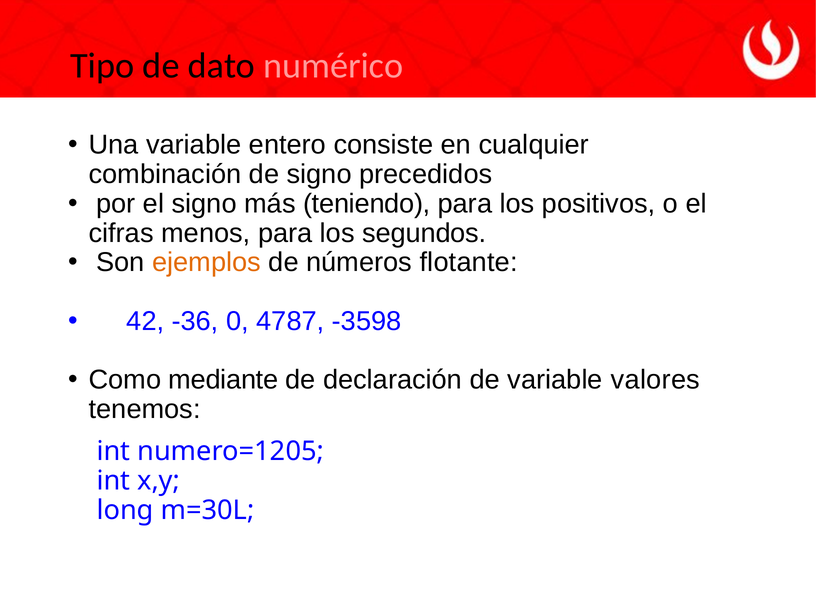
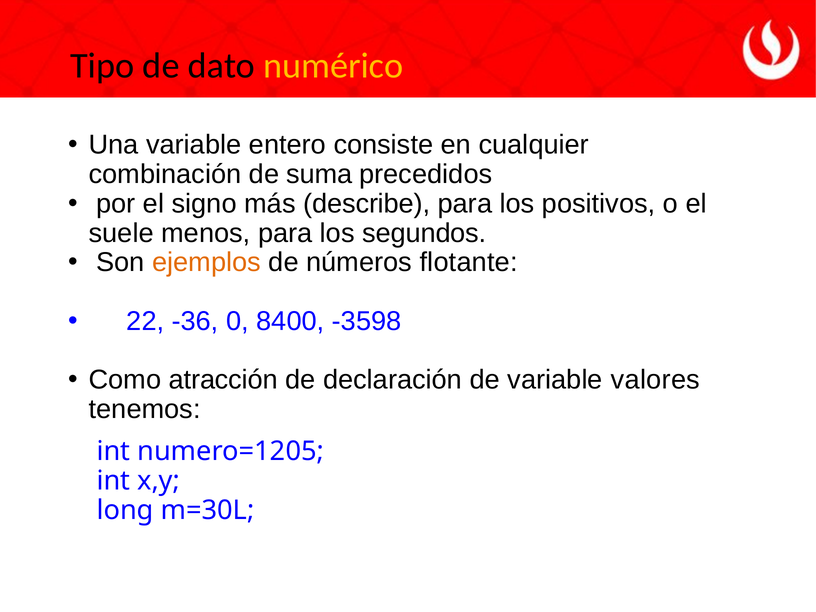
numérico colour: pink -> yellow
de signo: signo -> suma
teniendo: teniendo -> describe
cifras: cifras -> suele
42: 42 -> 22
4787: 4787 -> 8400
mediante: mediante -> atracción
